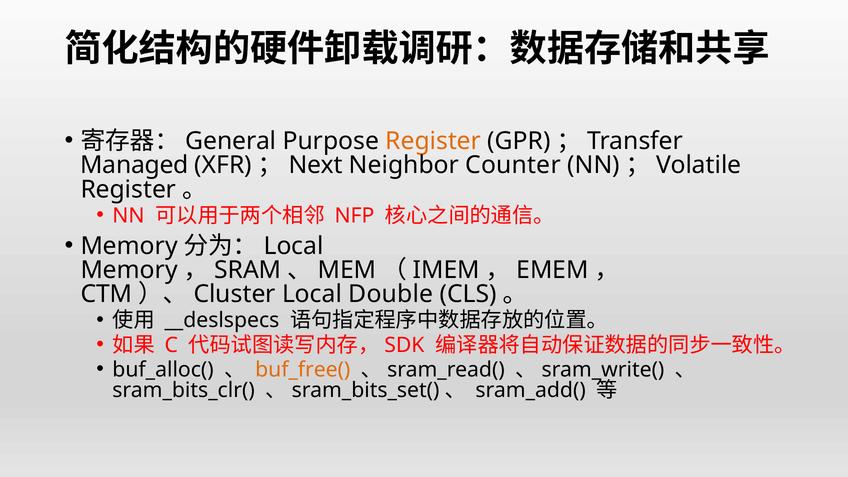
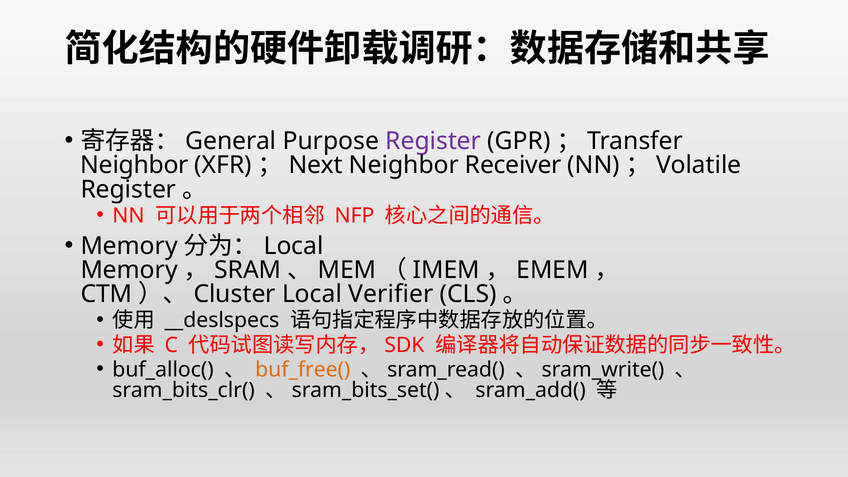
Register at (433, 141) colour: orange -> purple
Managed at (134, 165): Managed -> Neighbor
Counter: Counter -> Receiver
Double: Double -> Verifier
